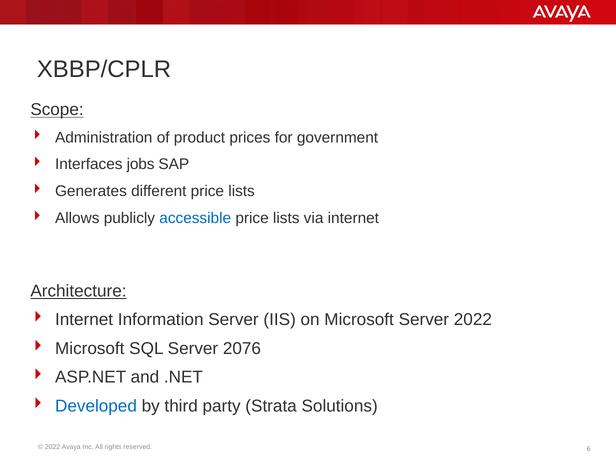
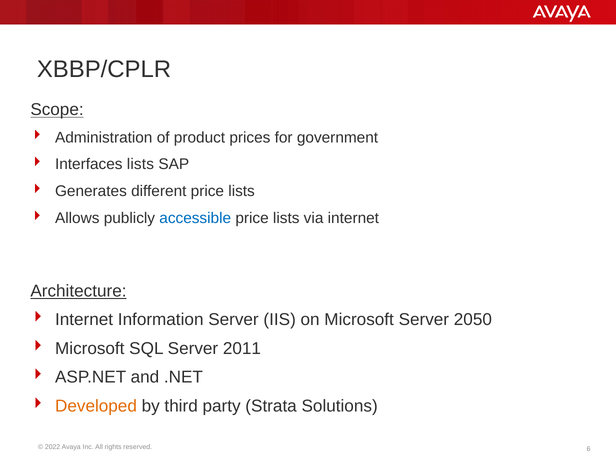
Interfaces jobs: jobs -> lists
Server 2022: 2022 -> 2050
2076: 2076 -> 2011
Developed colour: blue -> orange
